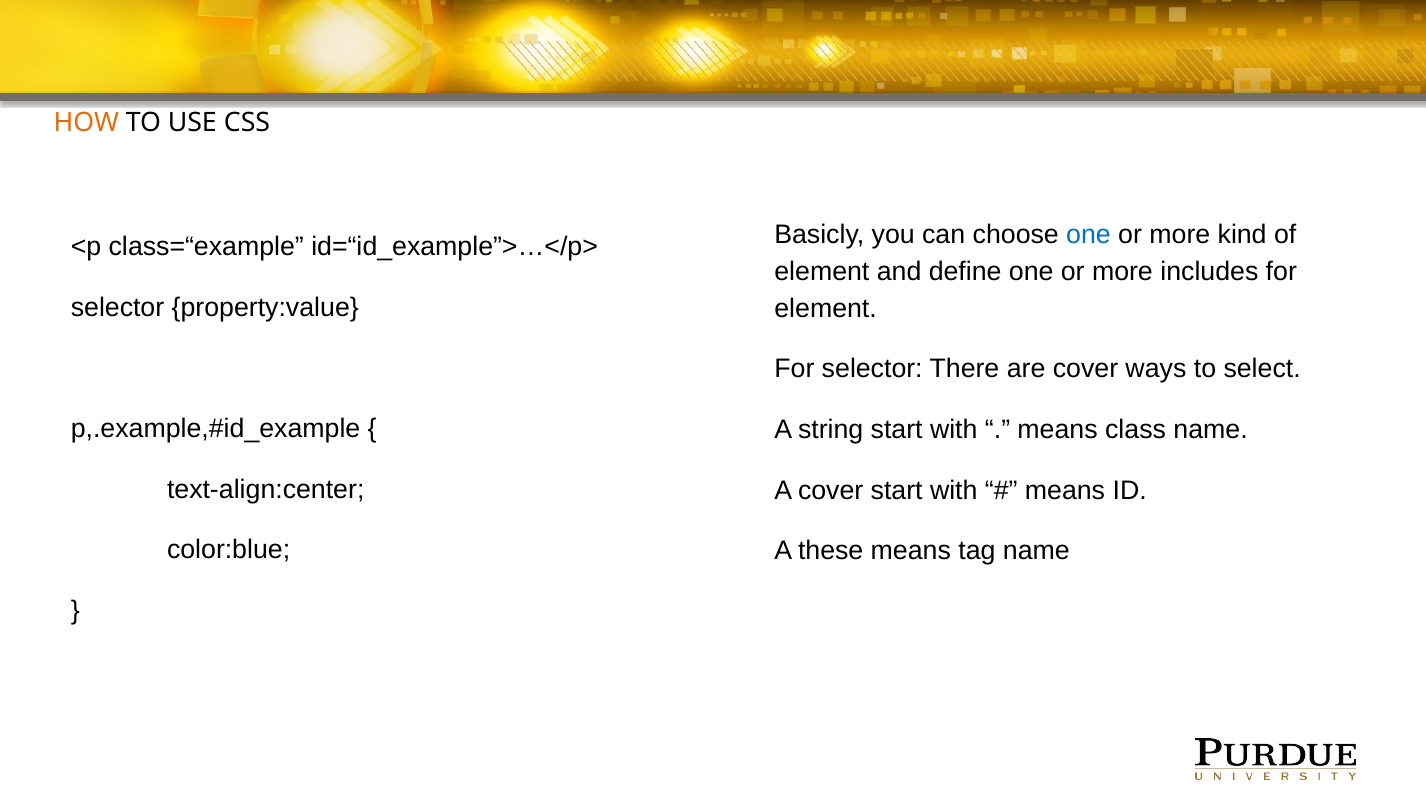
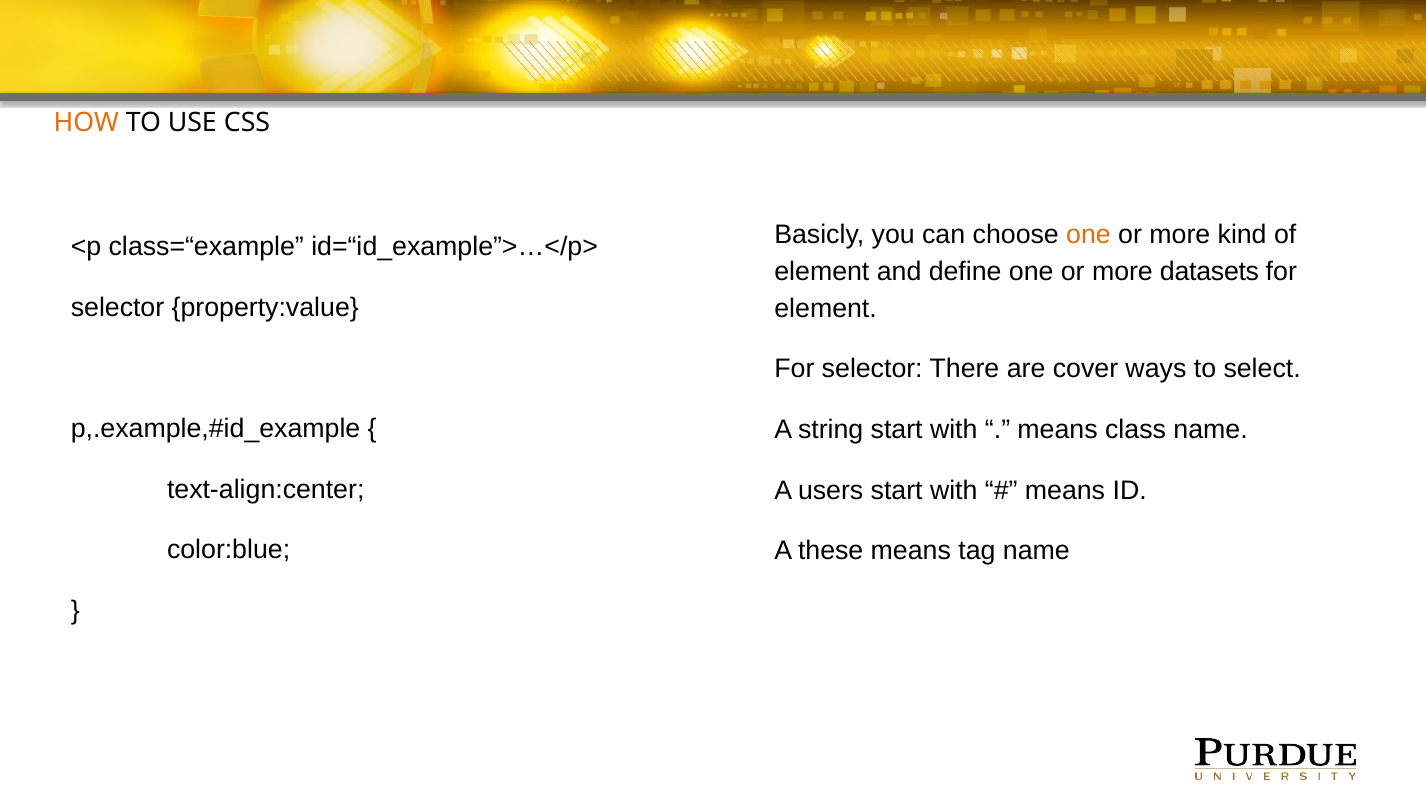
one at (1088, 235) colour: blue -> orange
includes: includes -> datasets
A cover: cover -> users
